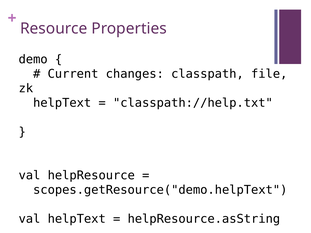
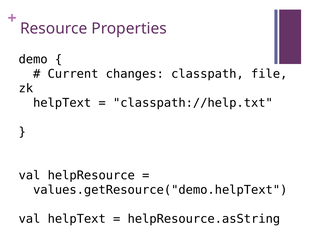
scopes.getResource("demo.helpText: scopes.getResource("demo.helpText -> values.getResource("demo.helpText
